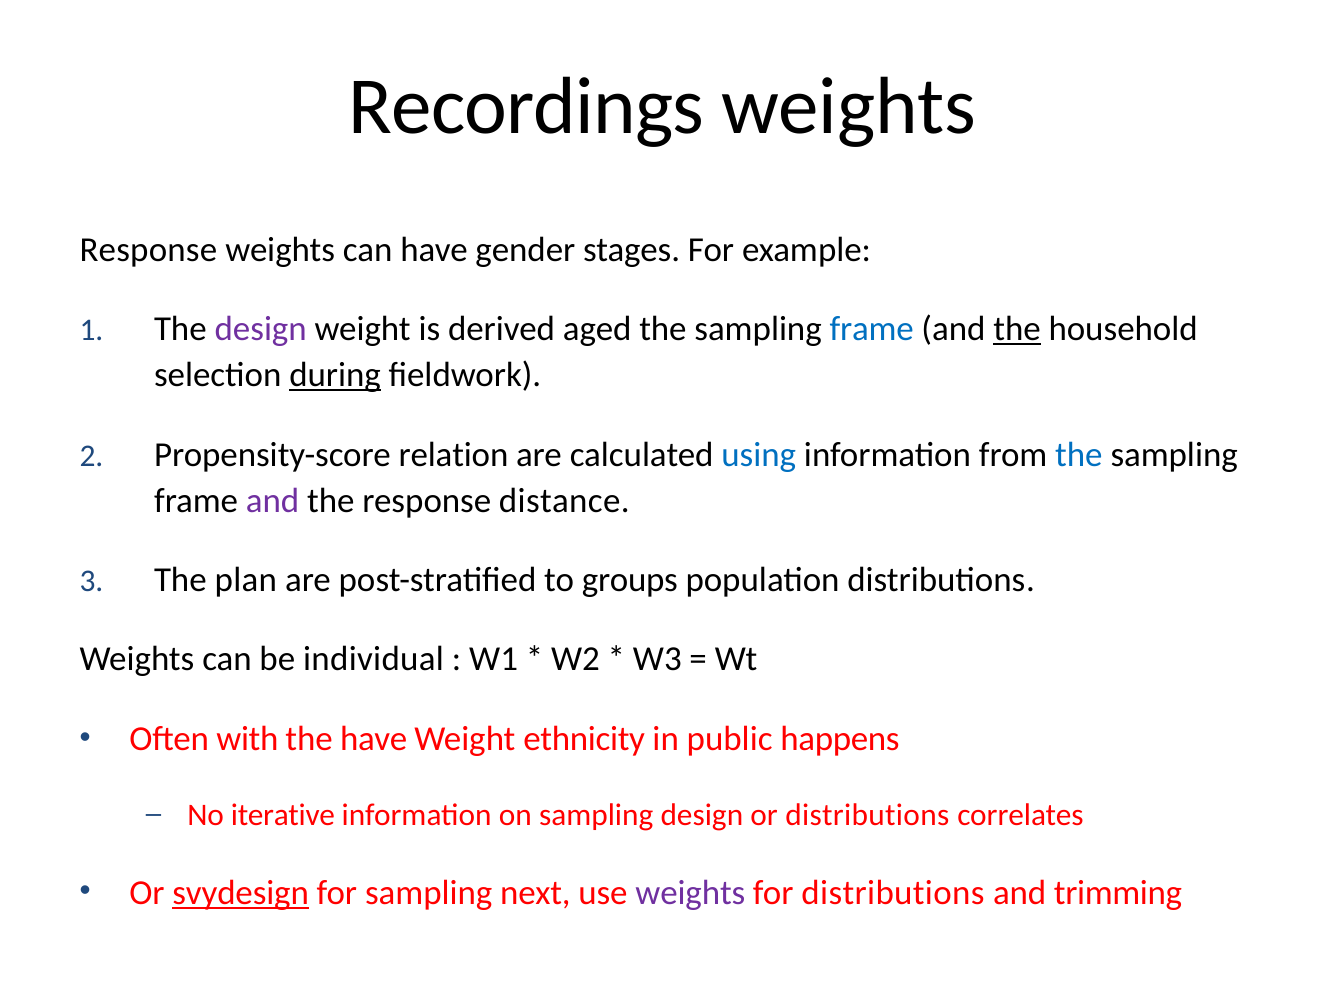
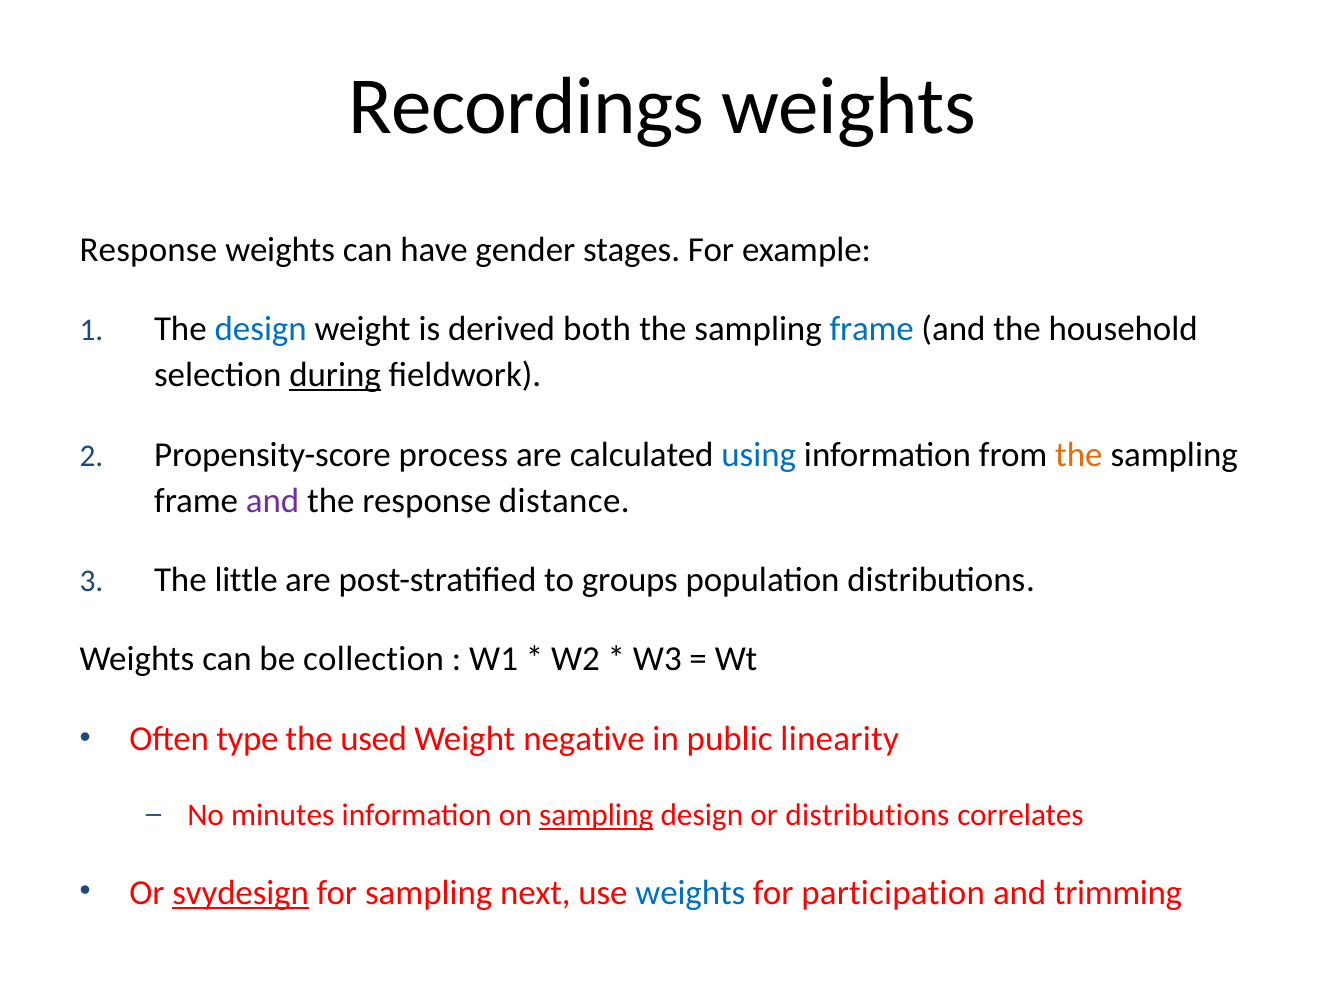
design at (261, 329) colour: purple -> blue
aged: aged -> both
the at (1017, 329) underline: present -> none
relation: relation -> process
the at (1079, 454) colour: blue -> orange
plan: plan -> little
individual: individual -> collection
with: with -> type
the have: have -> used
ethnicity: ethnicity -> negative
happens: happens -> linearity
iterative: iterative -> minutes
sampling at (596, 815) underline: none -> present
weights at (690, 892) colour: purple -> blue
for distributions: distributions -> participation
